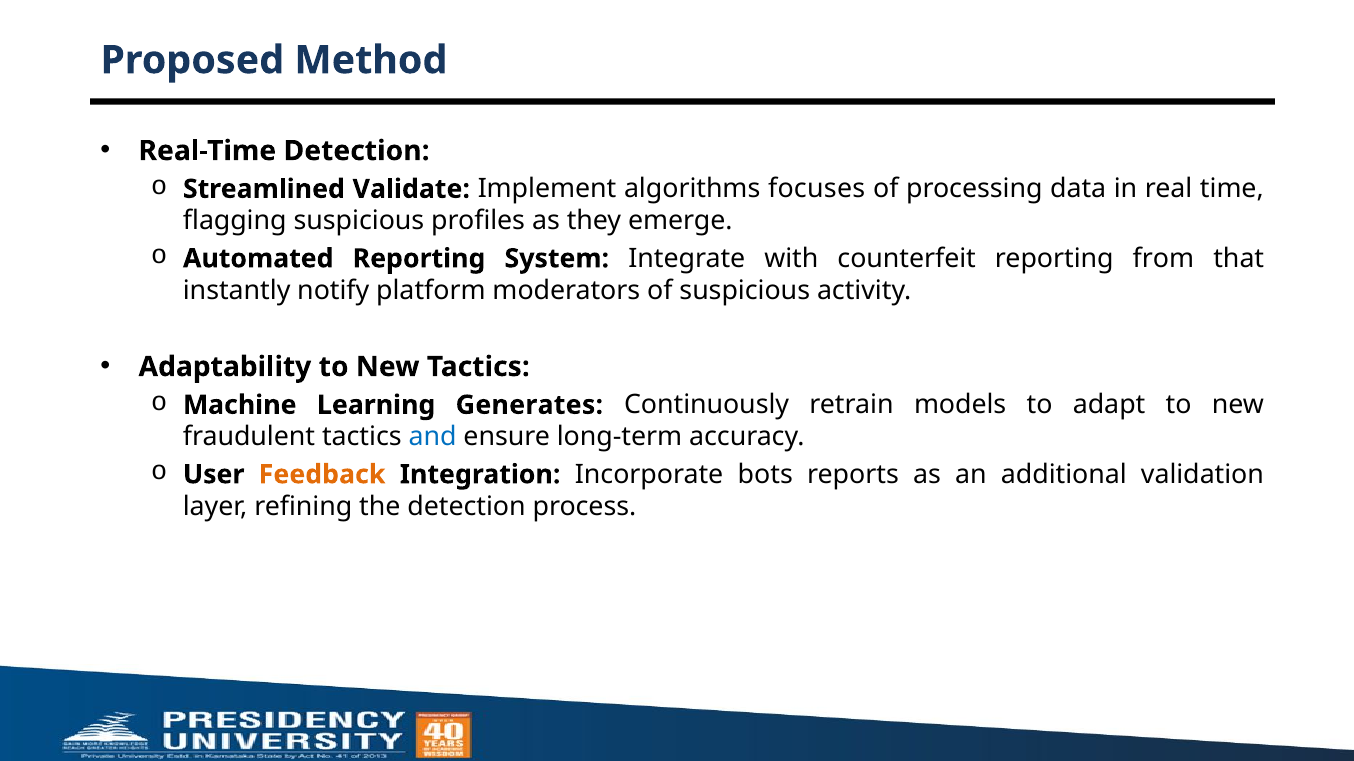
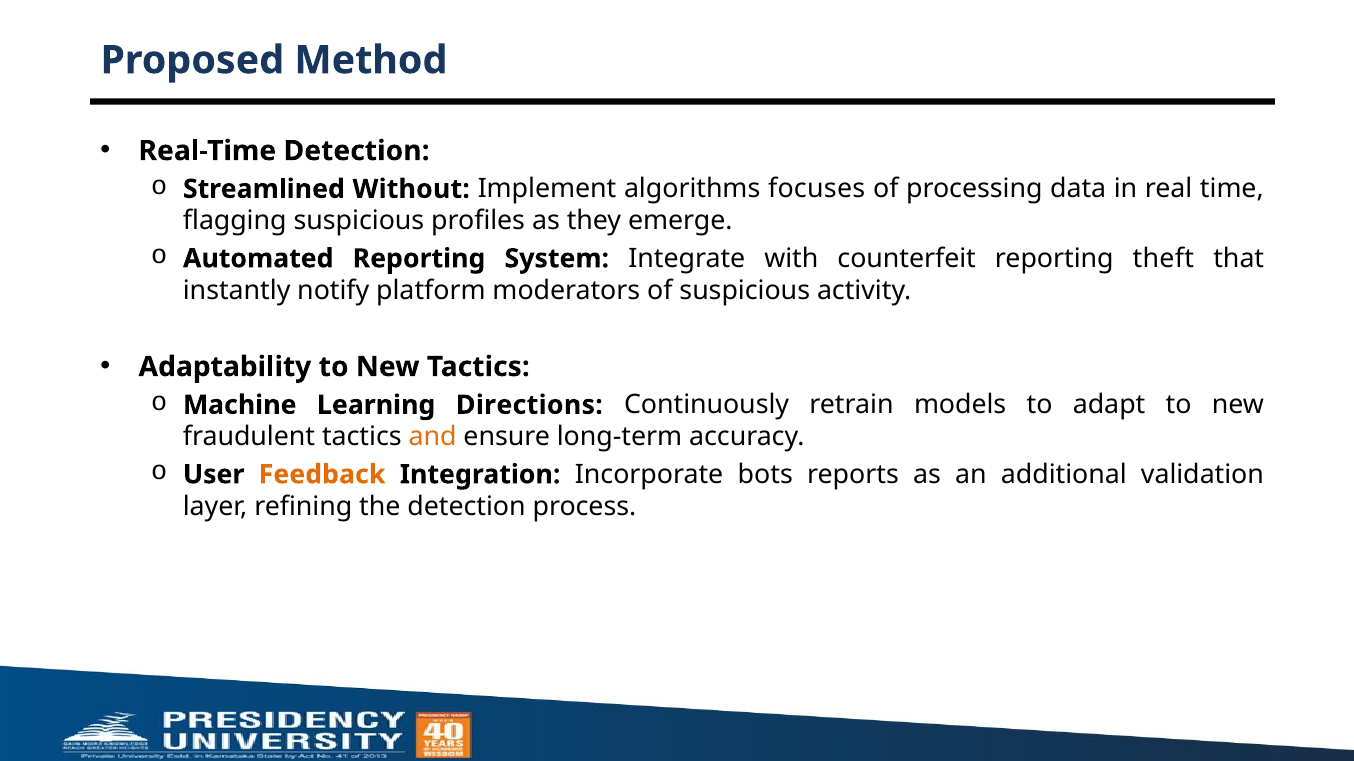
Validate: Validate -> Without
from: from -> theft
Generates: Generates -> Directions
and colour: blue -> orange
